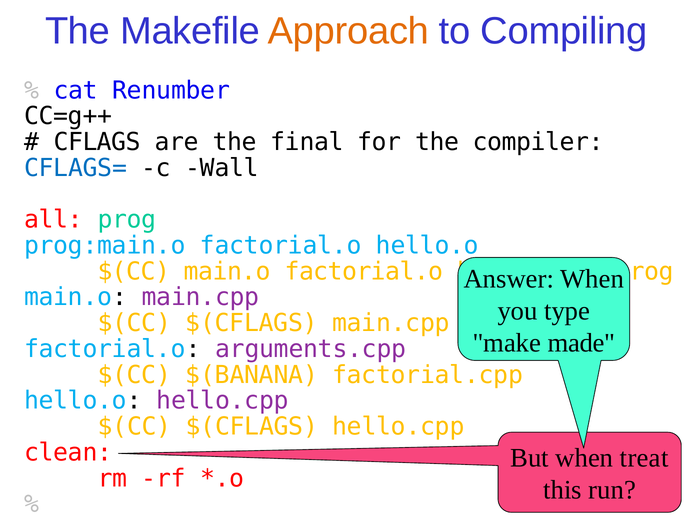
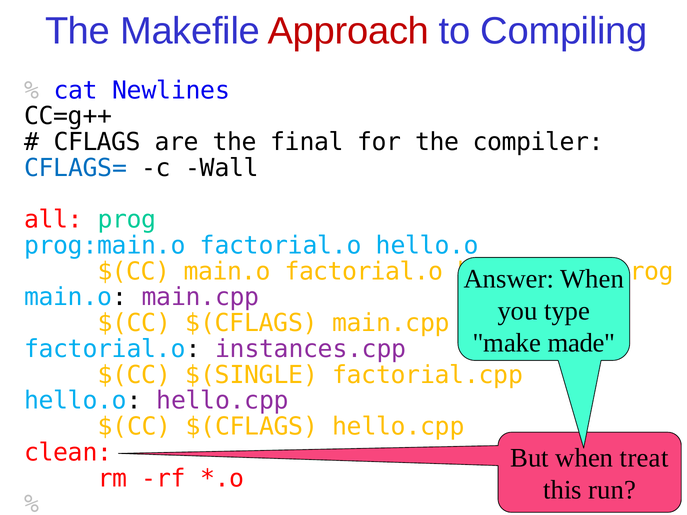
Approach colour: orange -> red
Renumber: Renumber -> Newlines
arguments.cpp: arguments.cpp -> instances.cpp
$(BANANA: $(BANANA -> $(SINGLE
